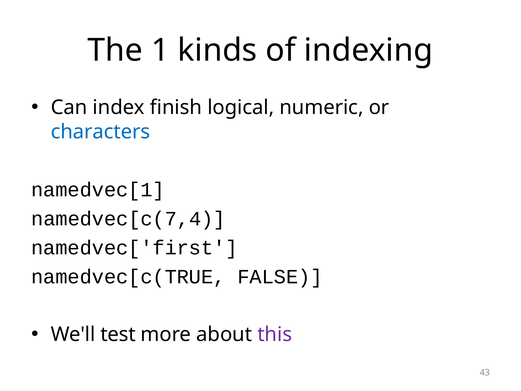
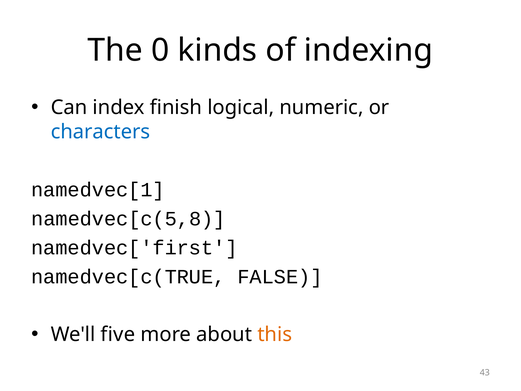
1: 1 -> 0
namedvec[c(7,4: namedvec[c(7,4 -> namedvec[c(5,8
test: test -> five
this colour: purple -> orange
